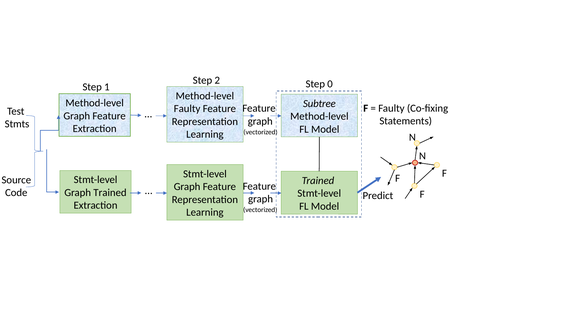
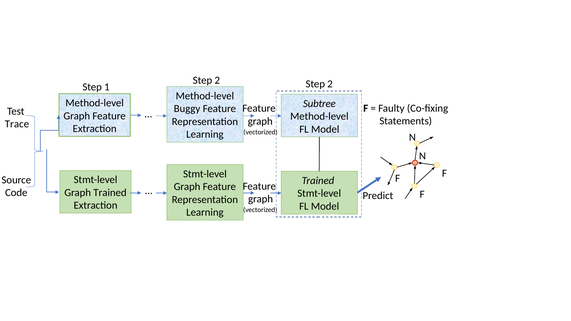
2 Step 0: 0 -> 2
Faulty at (187, 109): Faulty -> Buggy
Stmts: Stmts -> Trace
